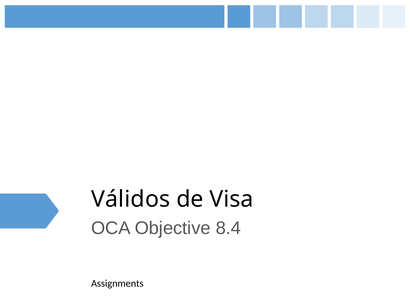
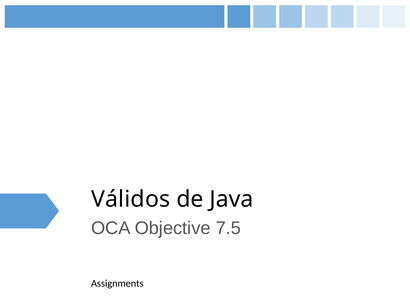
Visa: Visa -> Java
8.4: 8.4 -> 7.5
